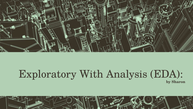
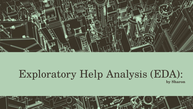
With: With -> Help
